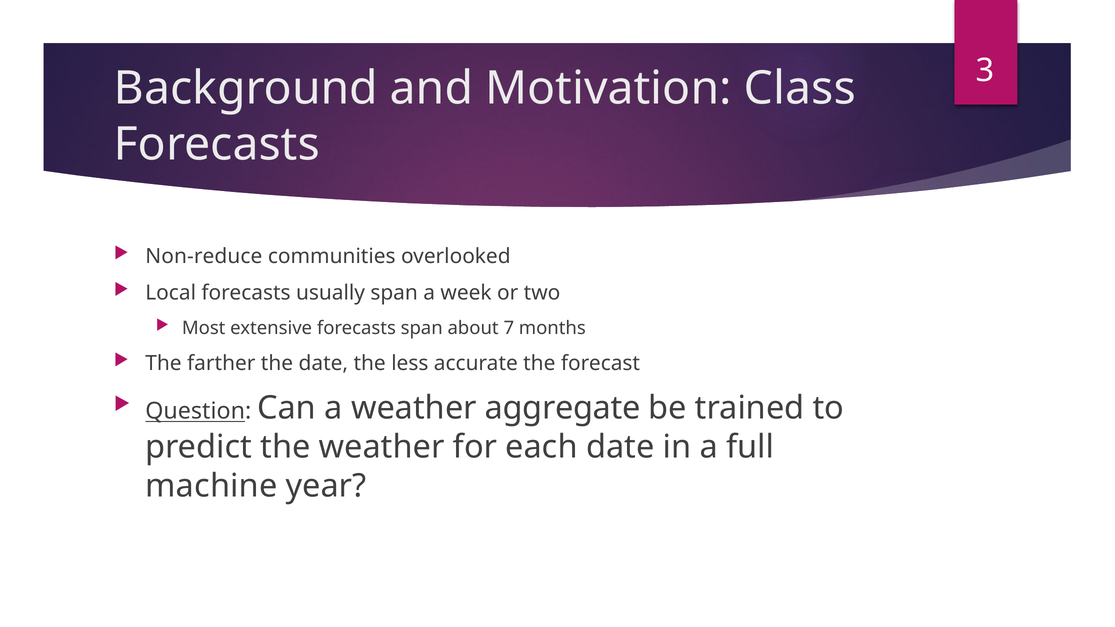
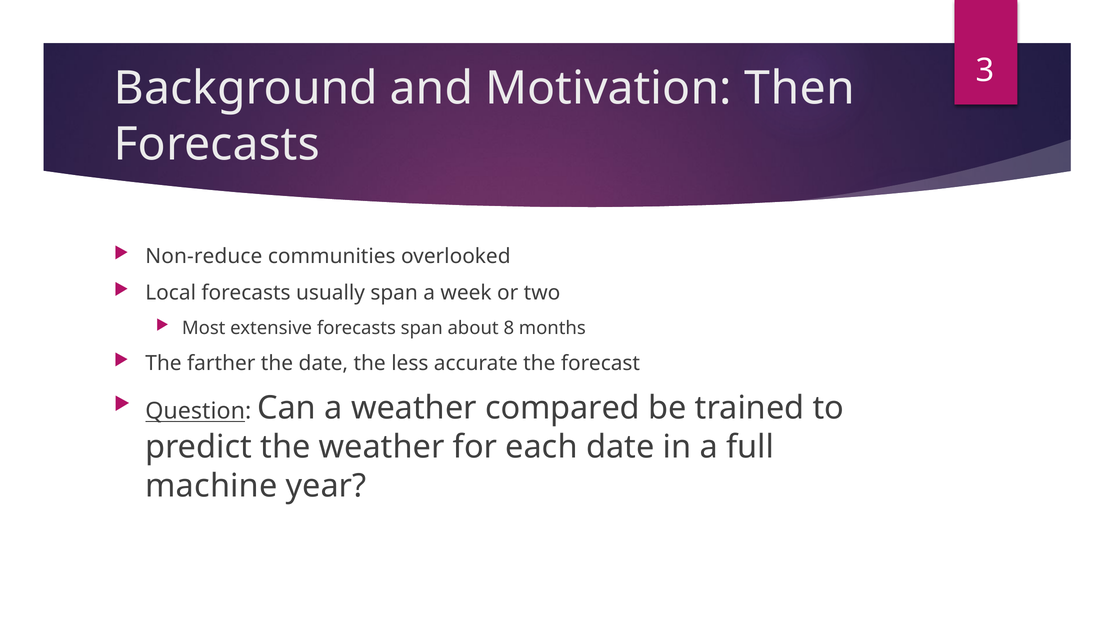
Class: Class -> Then
7: 7 -> 8
aggregate: aggregate -> compared
